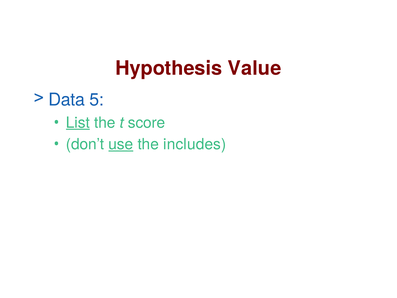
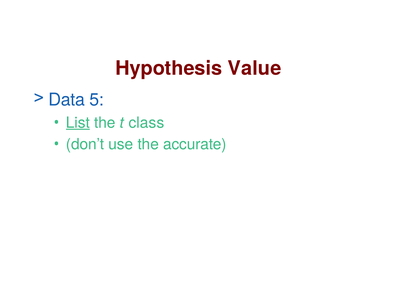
score: score -> class
use underline: present -> none
includes: includes -> accurate
